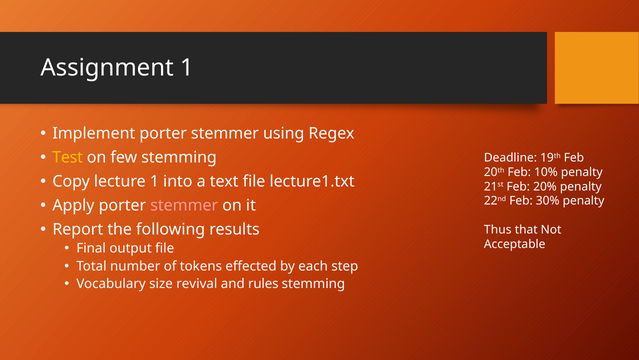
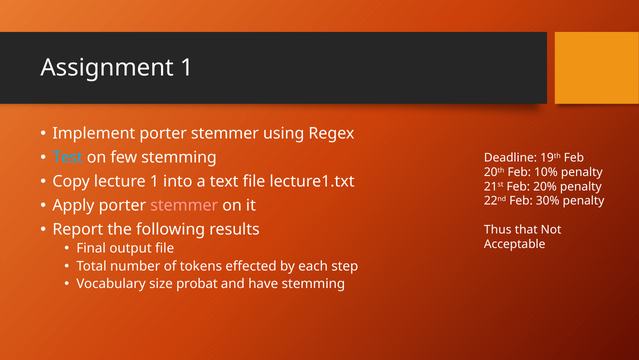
Test colour: yellow -> light blue
revival: revival -> probat
rules: rules -> have
